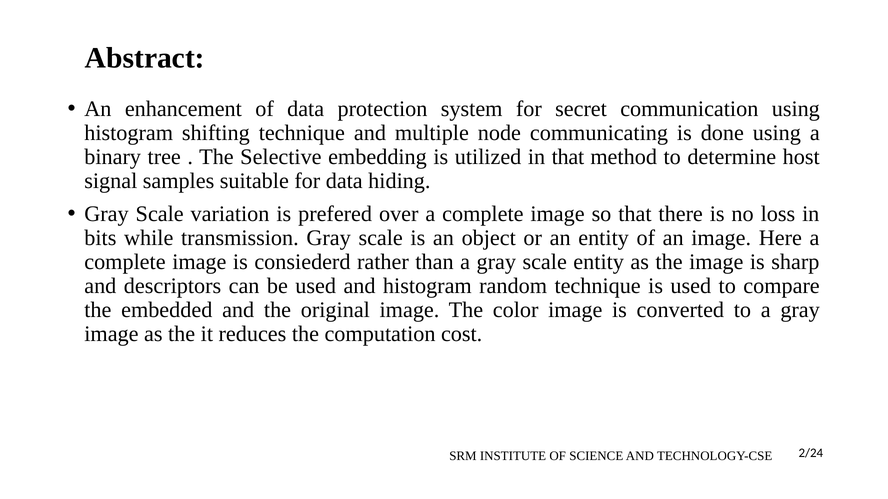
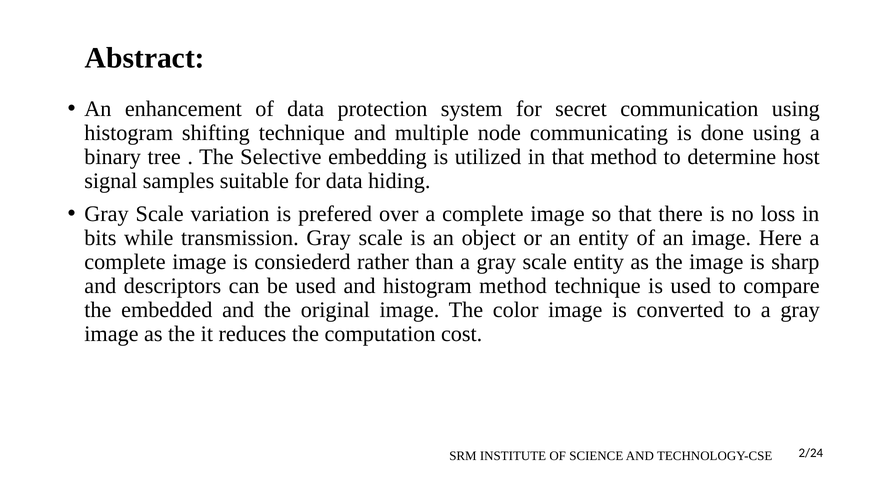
histogram random: random -> method
